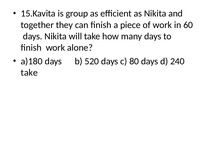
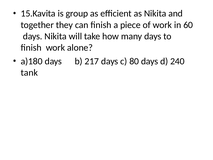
520: 520 -> 217
take at (29, 73): take -> tank
